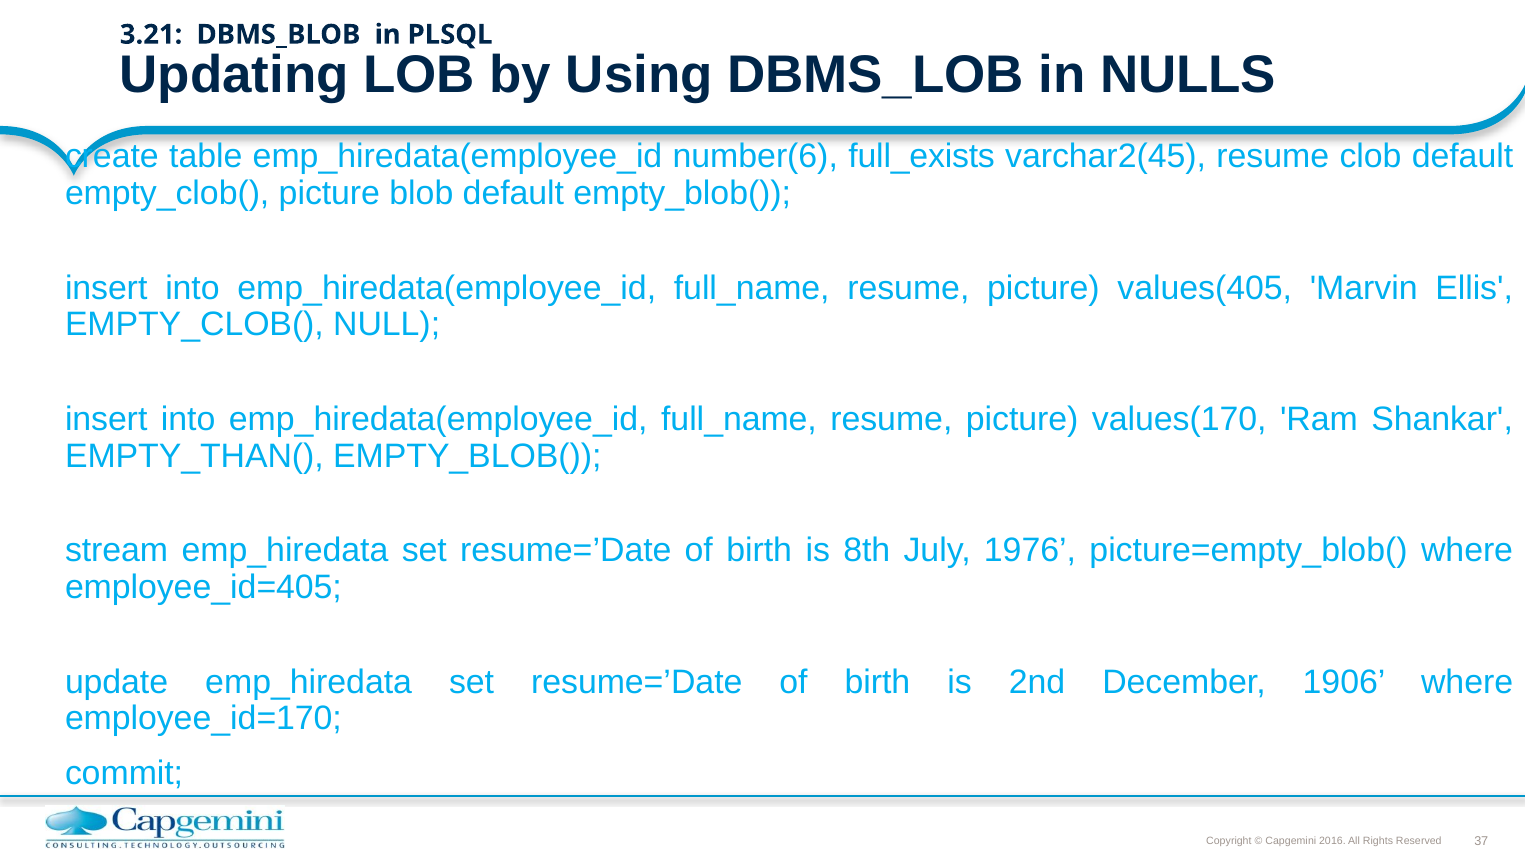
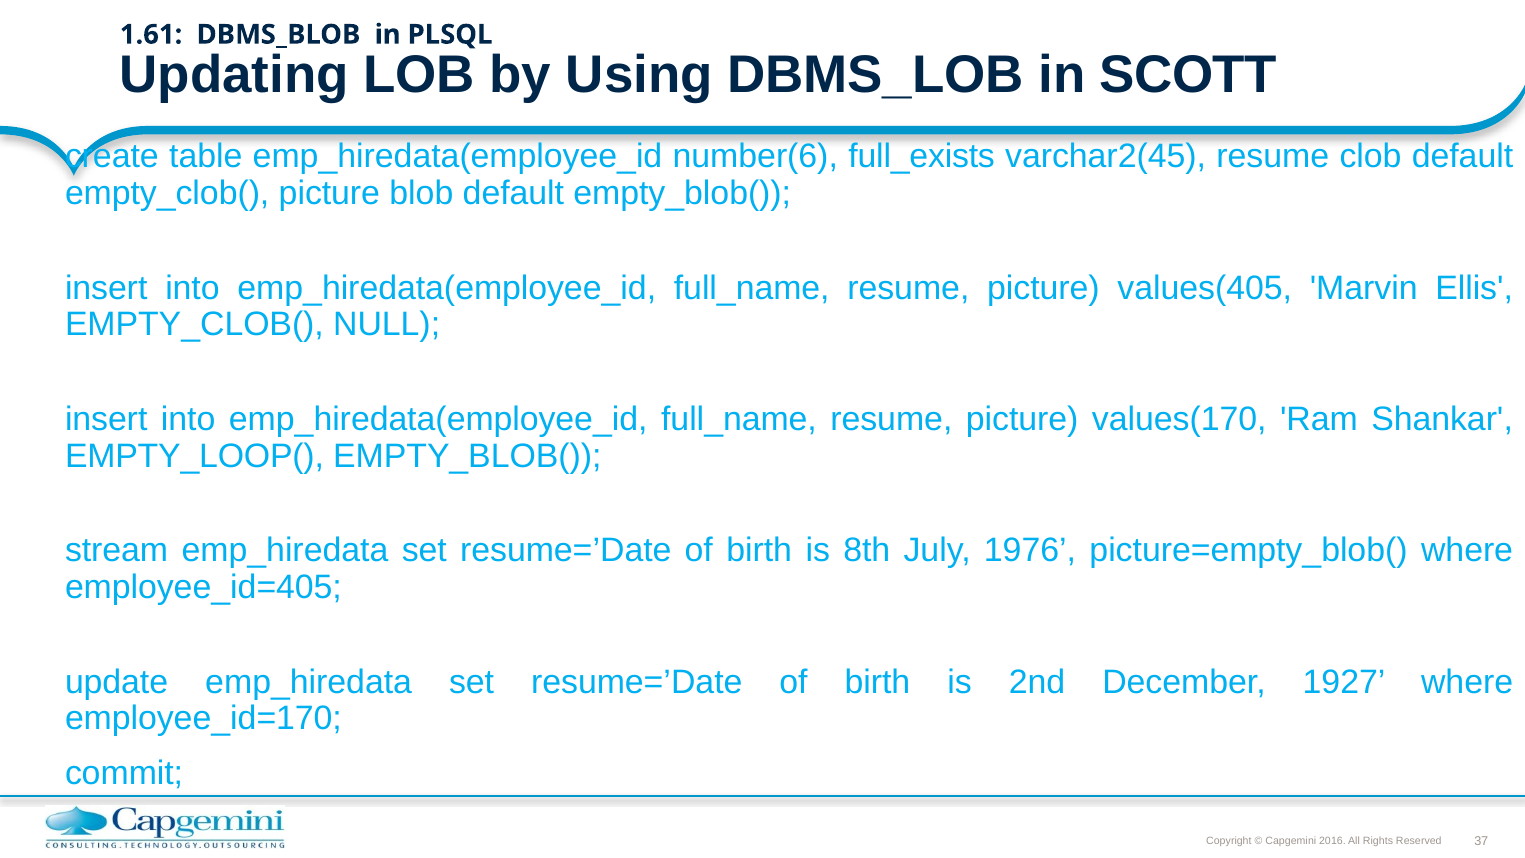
3.21: 3.21 -> 1.61
NULLS: NULLS -> SCOTT
EMPTY_THAN(: EMPTY_THAN( -> EMPTY_LOOP(
1906: 1906 -> 1927
